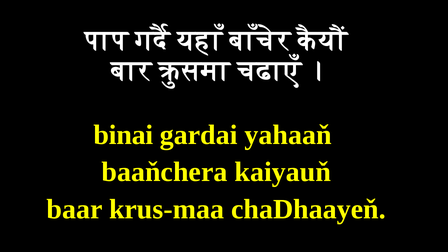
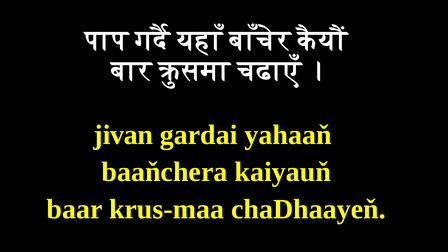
binai: binai -> jivan
